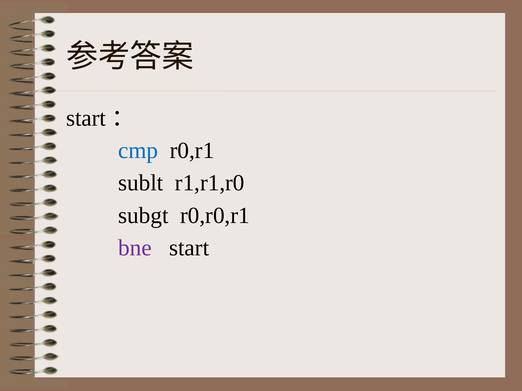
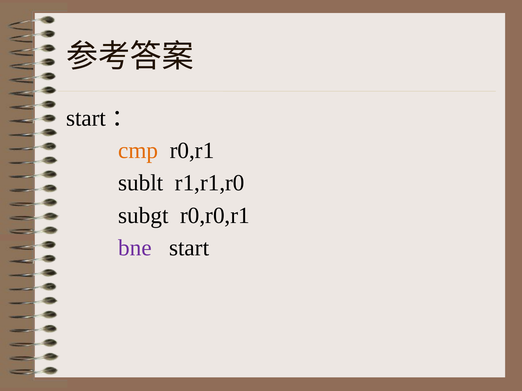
cmp colour: blue -> orange
